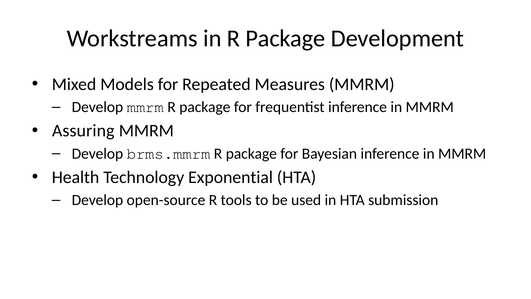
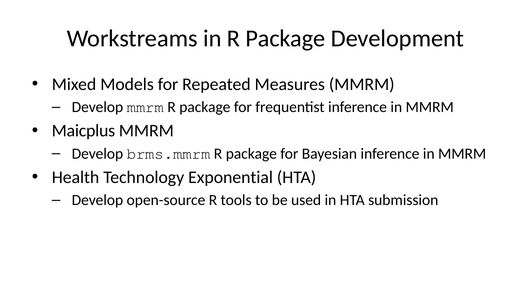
Assuring: Assuring -> Maicplus
